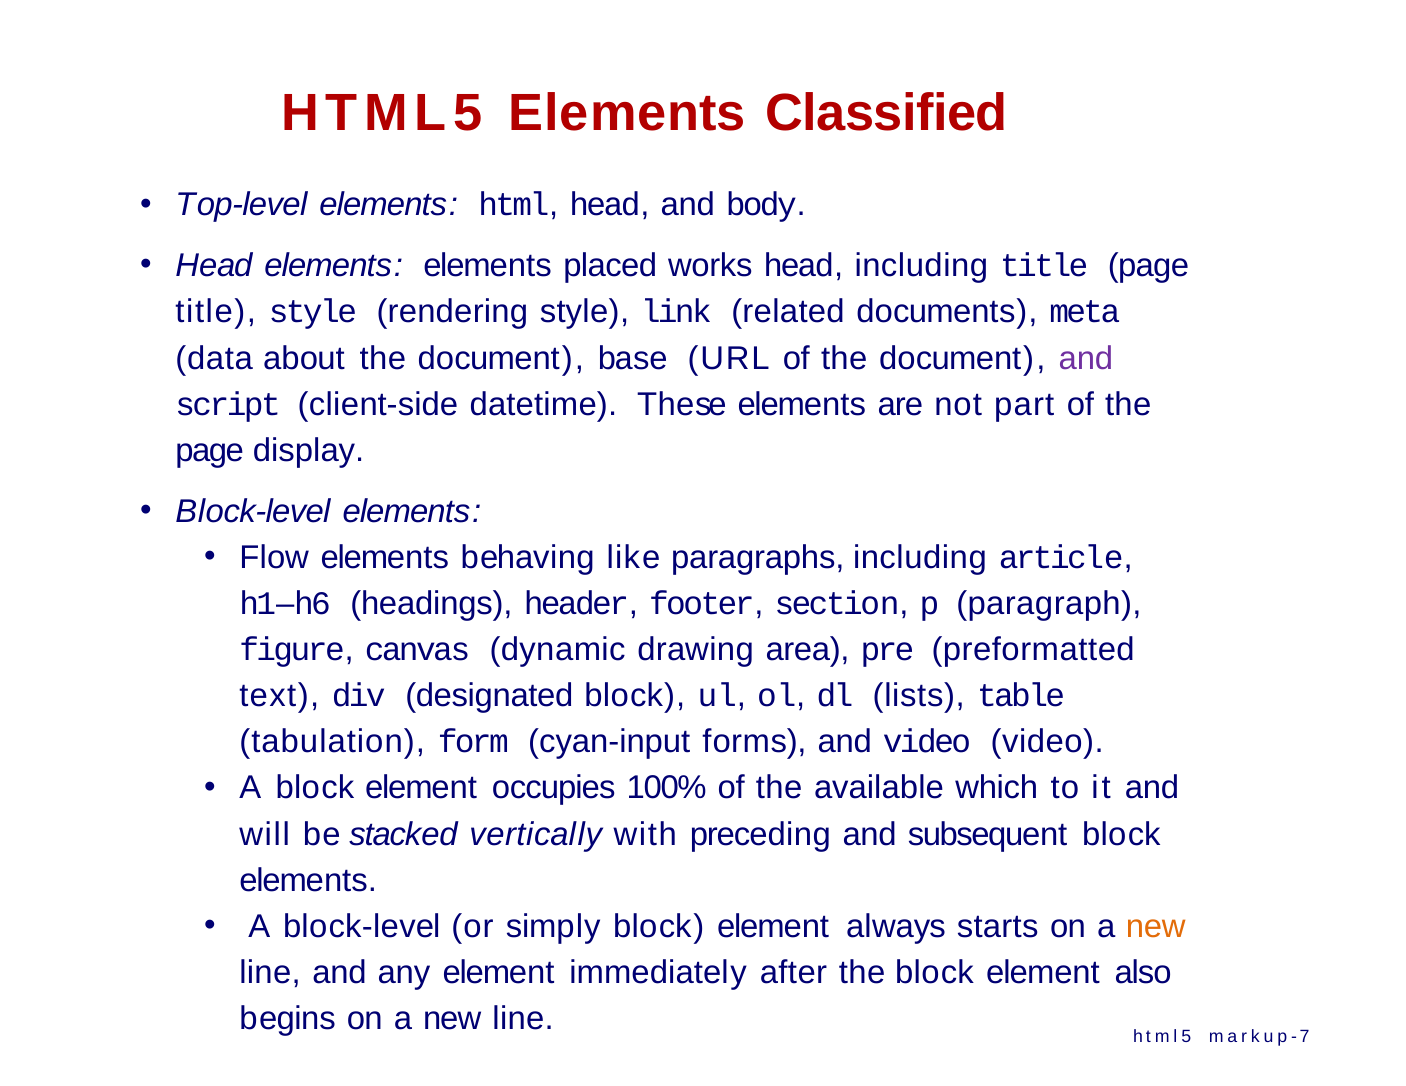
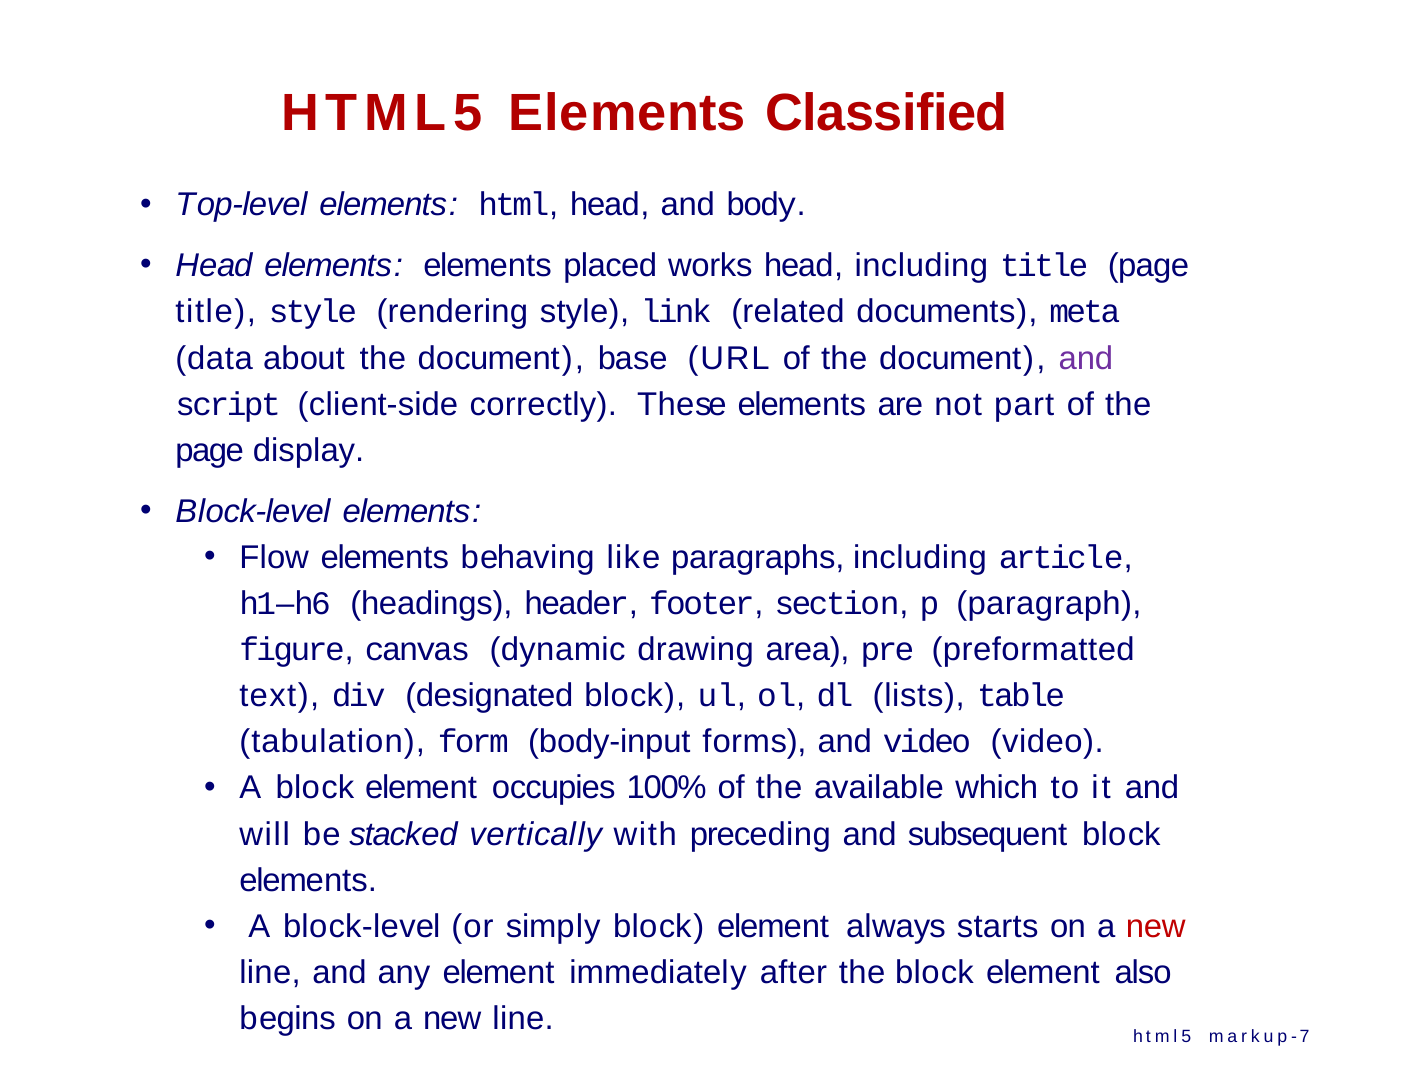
datetime: datetime -> correctly
cyan-input: cyan-input -> body-input
new at (1156, 927) colour: orange -> red
